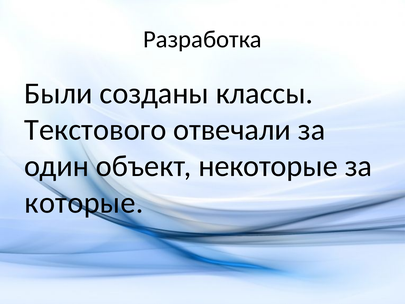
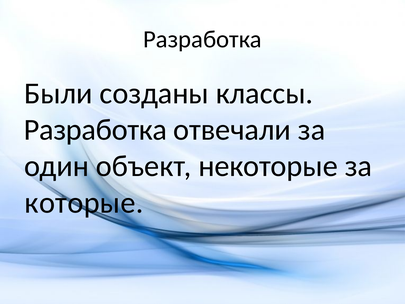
Текстового at (95, 130): Текстового -> Разработка
